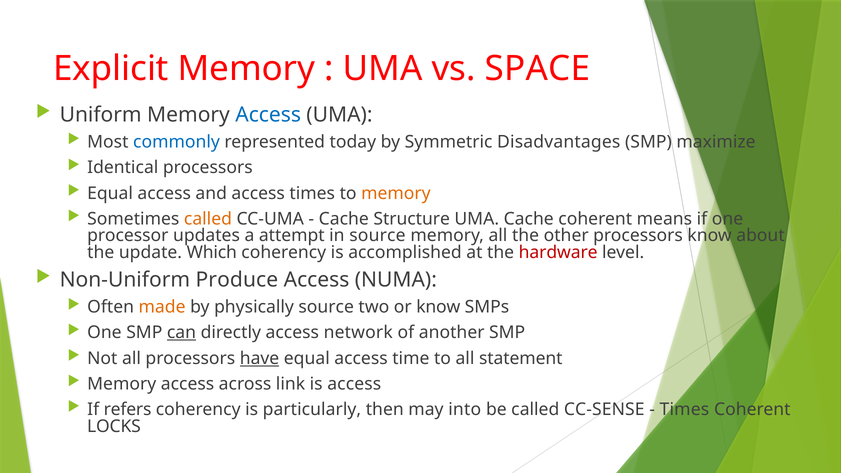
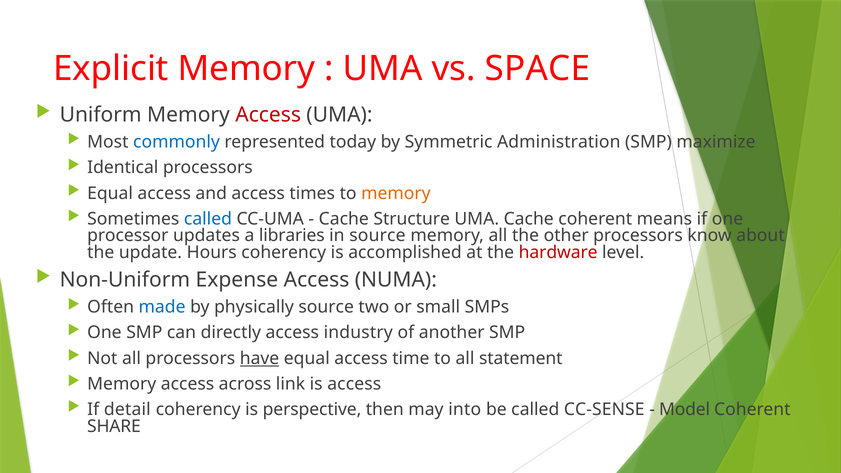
Access at (268, 115) colour: blue -> red
Disadvantages: Disadvantages -> Administration
called at (208, 219) colour: orange -> blue
attempt: attempt -> libraries
Which: Which -> Hours
Produce: Produce -> Expense
made colour: orange -> blue
or know: know -> small
can underline: present -> none
network: network -> industry
refers: refers -> detail
particularly: particularly -> perspective
Times at (684, 410): Times -> Model
LOCKS: LOCKS -> SHARE
